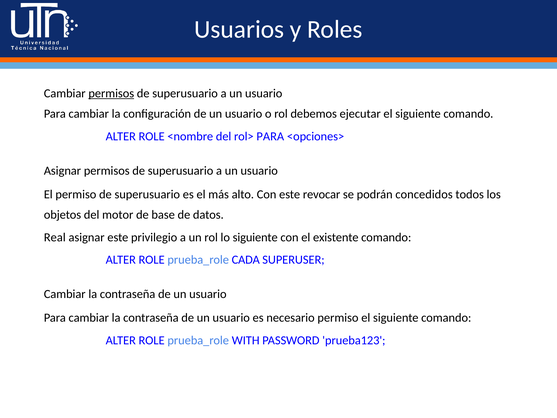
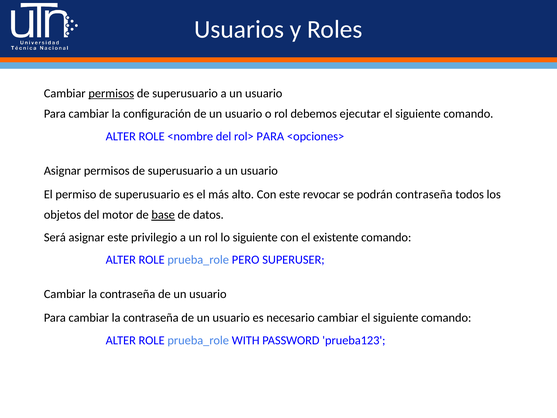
podrán concedidos: concedidos -> contraseña
base underline: none -> present
Real: Real -> Será
CADA: CADA -> PERO
necesario permiso: permiso -> cambiar
